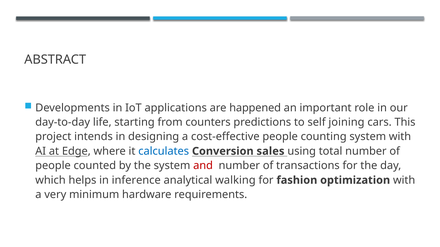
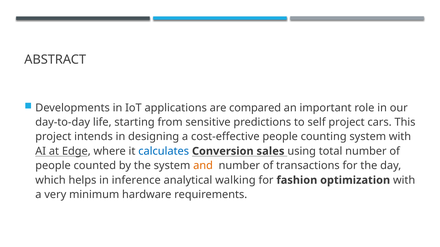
happened: happened -> compared
counters: counters -> sensitive
self joining: joining -> project
and colour: red -> orange
